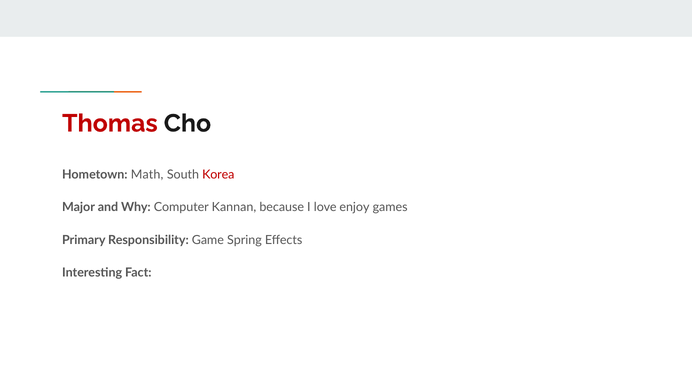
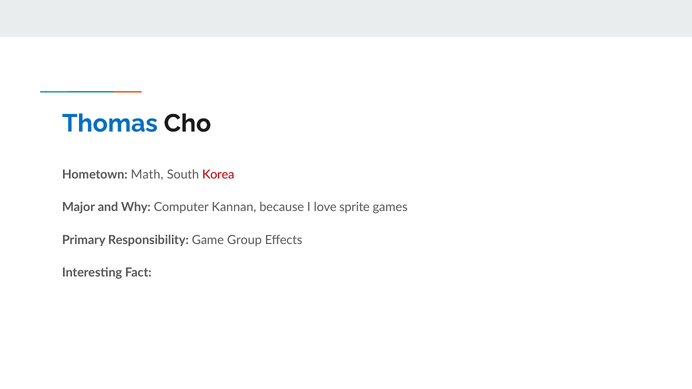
Thomas colour: red -> blue
enjoy: enjoy -> sprite
Spring: Spring -> Group
